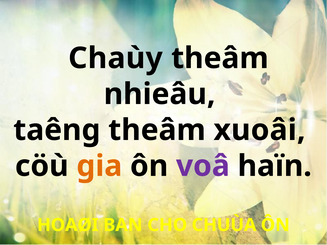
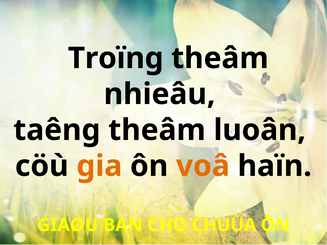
Chaùy: Chaùy -> Troïng
xuoâi: xuoâi -> luoân
voâ colour: purple -> orange
HOAØI: HOAØI -> GIAØU
